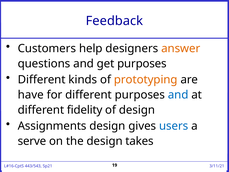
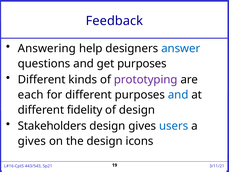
Customers: Customers -> Answering
answer colour: orange -> blue
prototyping colour: orange -> purple
have: have -> each
Assignments: Assignments -> Stakeholders
serve at (32, 141): serve -> gives
takes: takes -> icons
